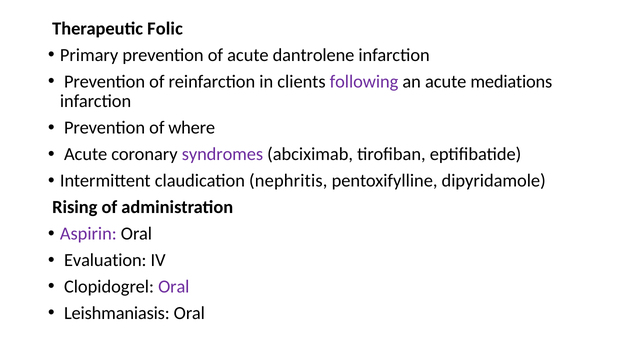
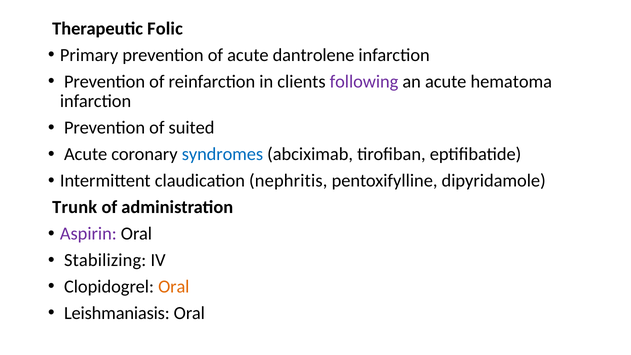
mediations: mediations -> hematoma
where: where -> suited
syndromes colour: purple -> blue
Rising: Rising -> Trunk
Evaluation: Evaluation -> Stabilizing
Oral at (174, 287) colour: purple -> orange
